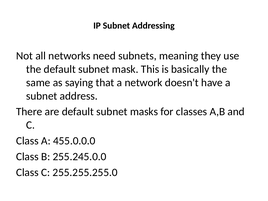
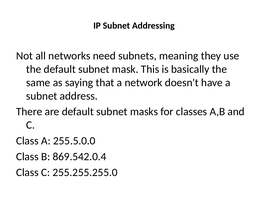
455.0.0.0: 455.0.0.0 -> 255.5.0.0
255.245.0.0: 255.245.0.0 -> 869.542.0.4
